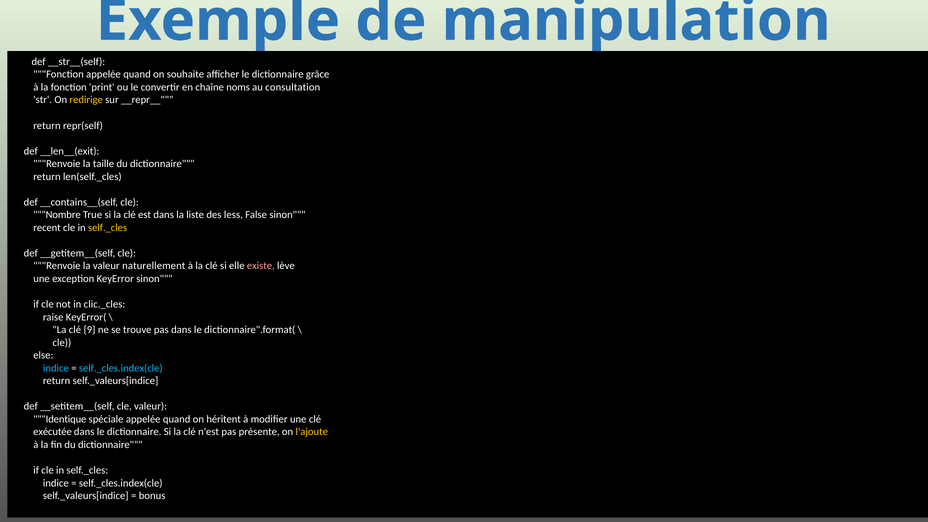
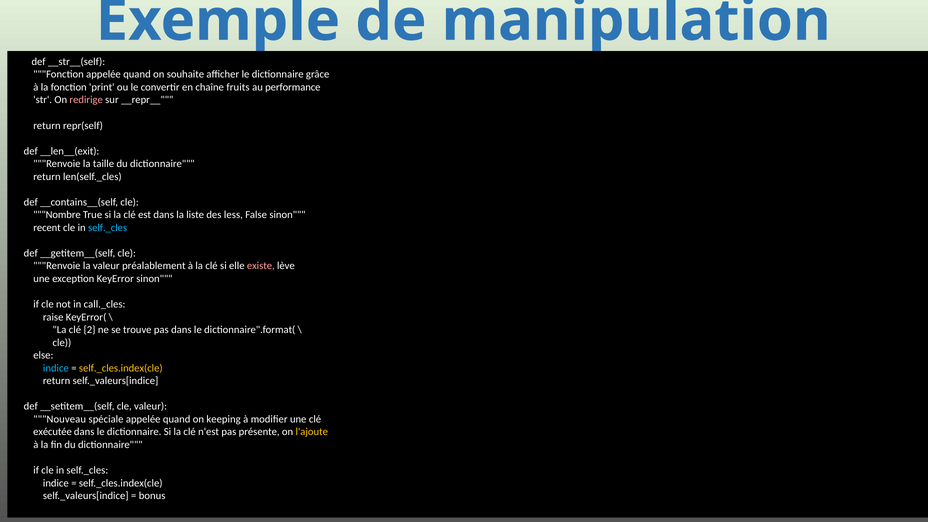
noms: noms -> fruits
consultation: consultation -> performance
redirige colour: yellow -> pink
self._cles at (108, 228) colour: yellow -> light blue
naturellement: naturellement -> préalablement
clic._cles: clic._cles -> call._cles
9: 9 -> 2
self._cles.index(cle at (121, 368) colour: light blue -> yellow
Identique: Identique -> Nouveau
héritent: héritent -> keeping
